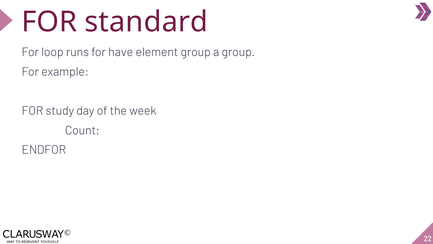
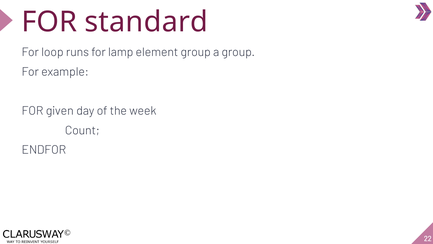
have: have -> lamp
study: study -> given
